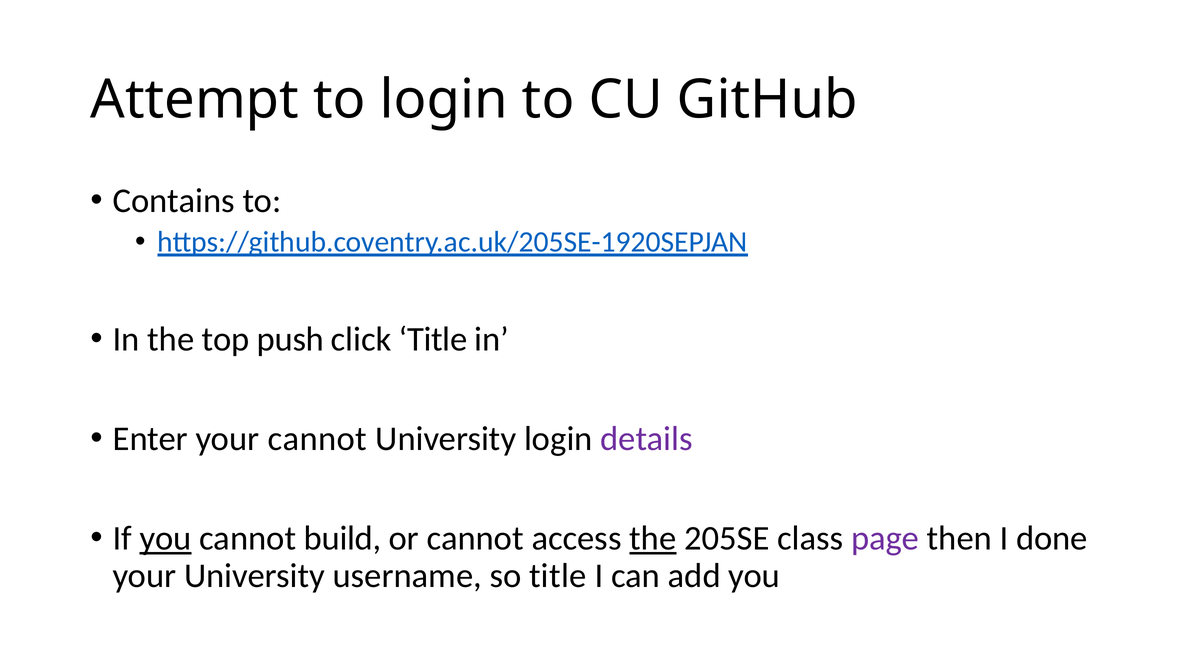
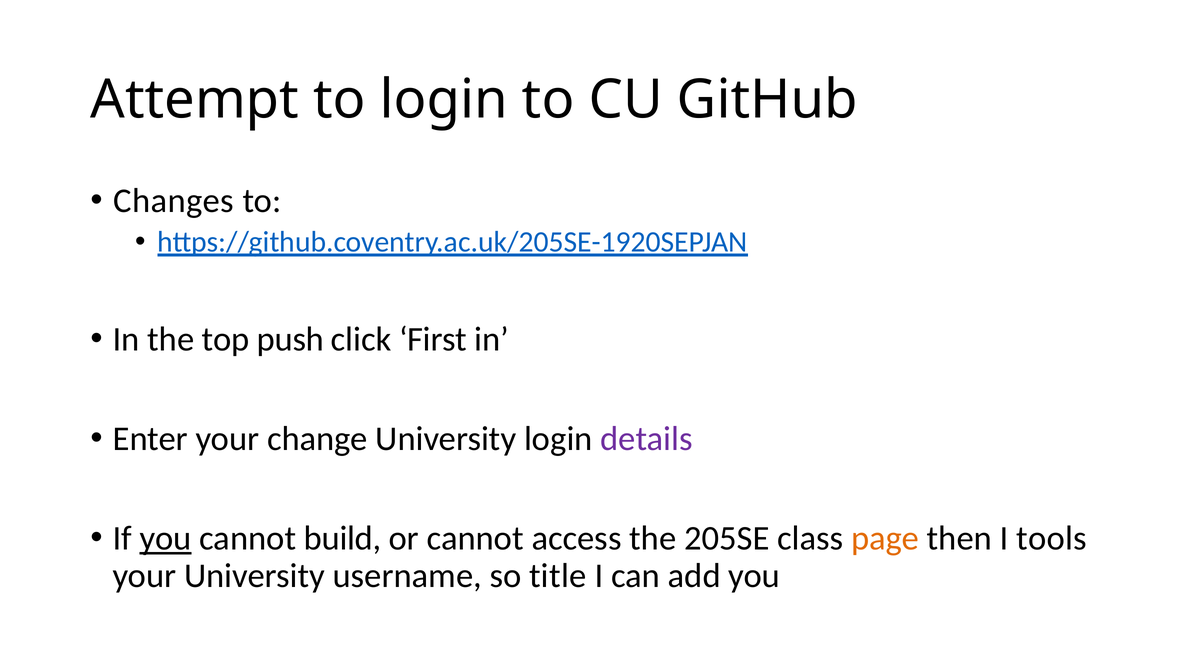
Contains: Contains -> Changes
click Title: Title -> First
your cannot: cannot -> change
the at (653, 538) underline: present -> none
page colour: purple -> orange
done: done -> tools
